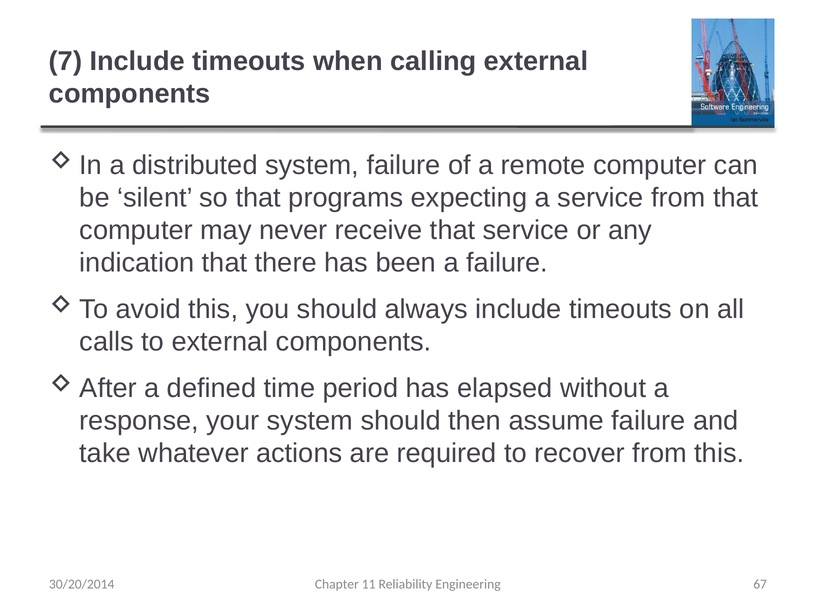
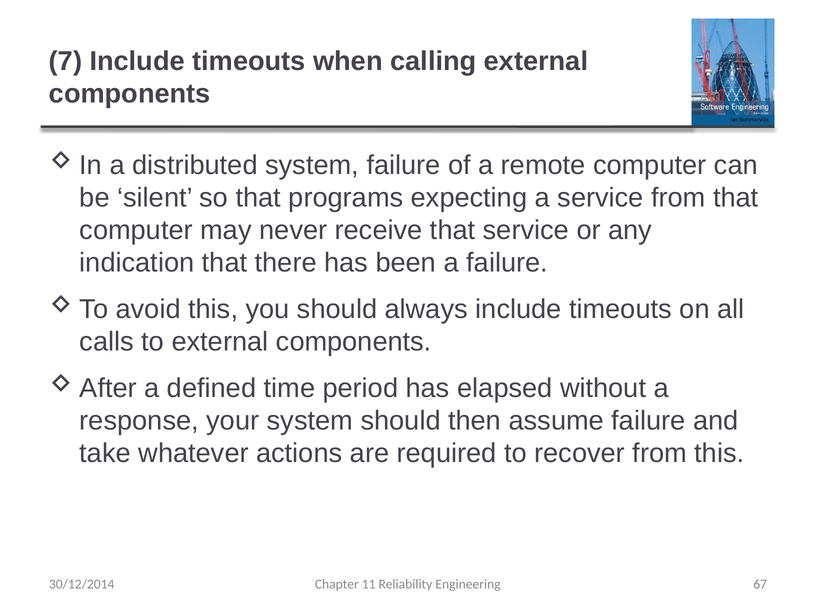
30/20/2014: 30/20/2014 -> 30/12/2014
